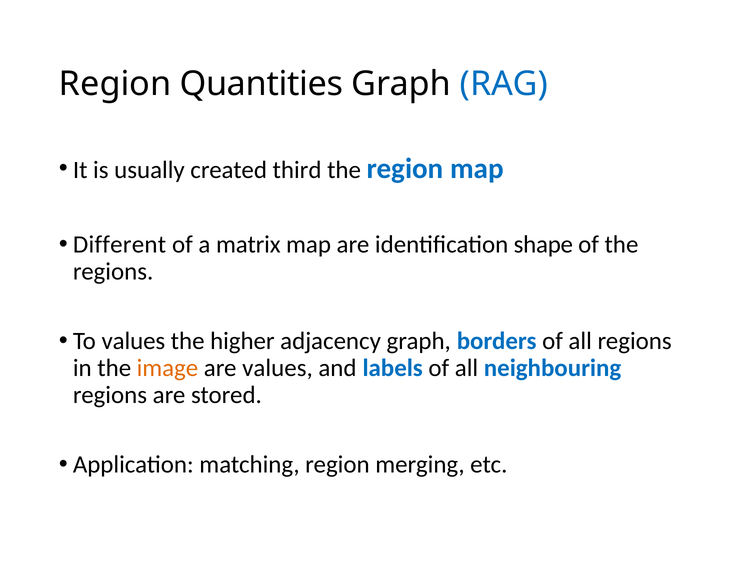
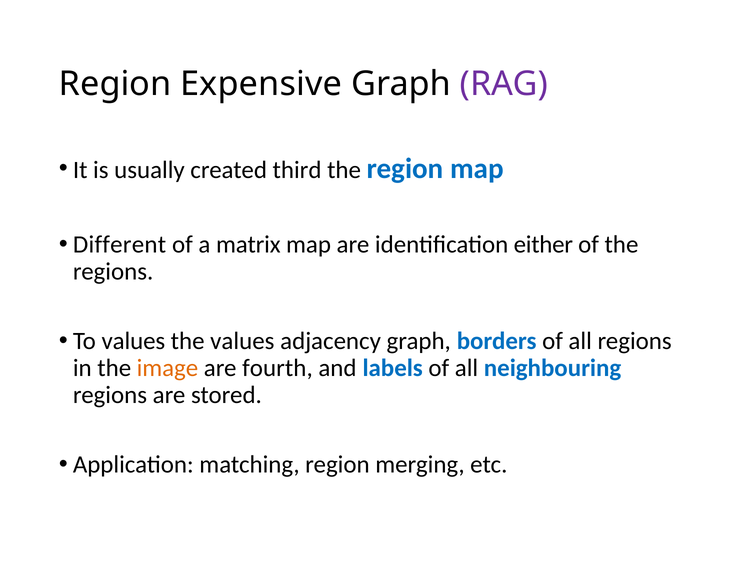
Quantities: Quantities -> Expensive
RAG colour: blue -> purple
shape: shape -> either
the higher: higher -> values
are values: values -> fourth
